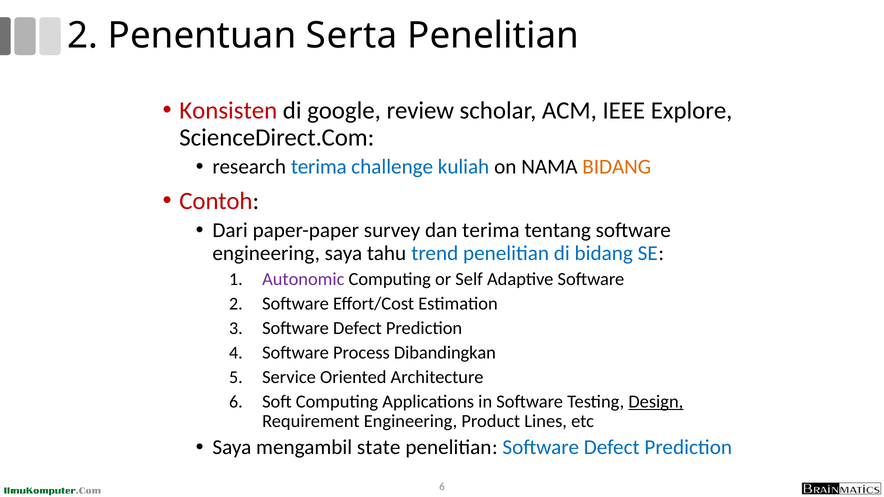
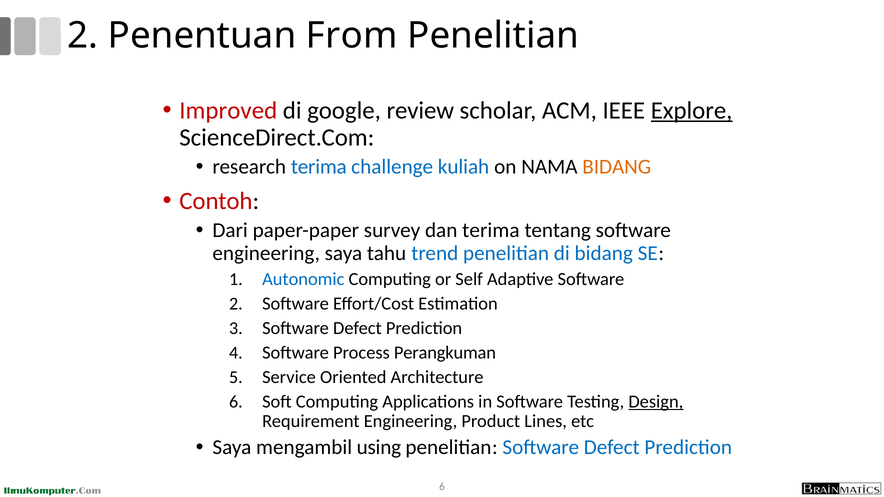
Serta: Serta -> From
Konsisten: Konsisten -> Improved
Explore underline: none -> present
Autonomic colour: purple -> blue
Dibandingkan: Dibandingkan -> Perangkuman
state: state -> using
